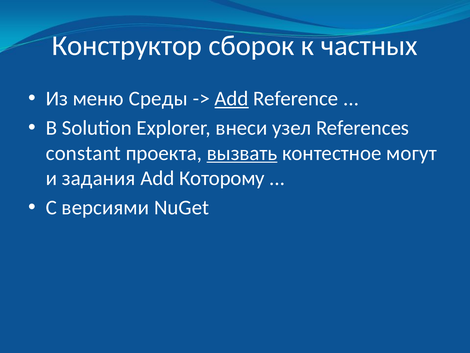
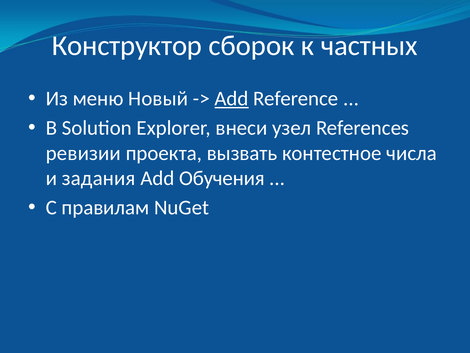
Среды: Среды -> Новый
constant: constant -> ревизии
вызвать underline: present -> none
могут: могут -> числа
Которому: Которому -> Обучения
версиями: версиями -> правилам
